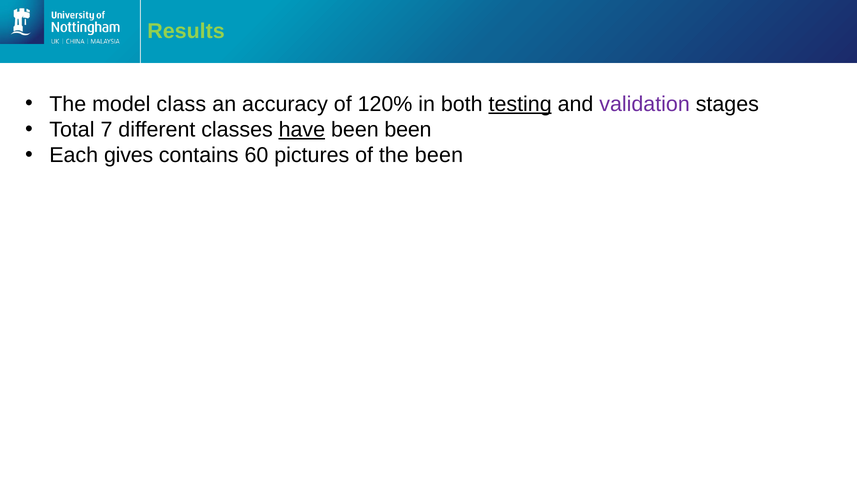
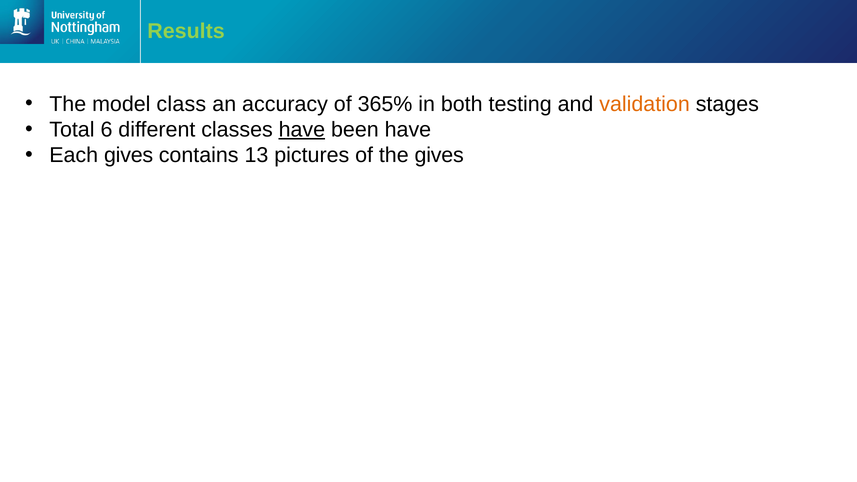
120%: 120% -> 365%
testing underline: present -> none
validation colour: purple -> orange
7: 7 -> 6
been been: been -> have
60: 60 -> 13
the been: been -> gives
